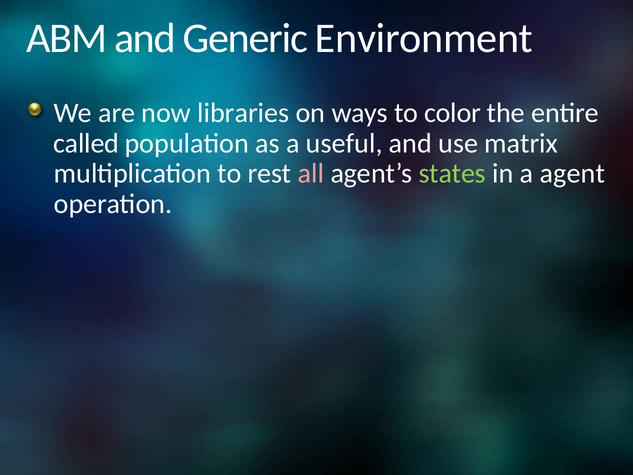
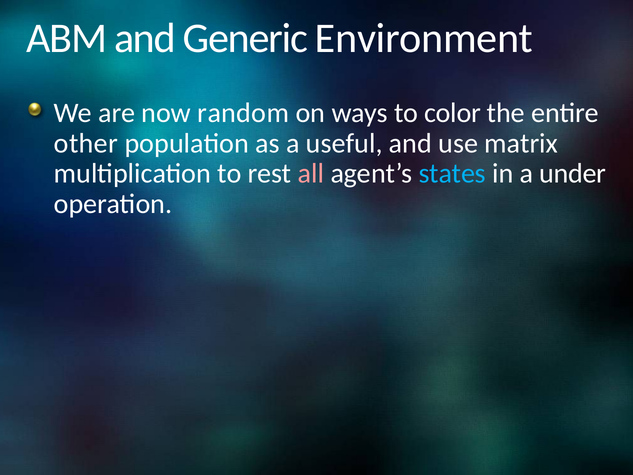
libraries: libraries -> random
called: called -> other
states colour: light green -> light blue
agent: agent -> under
